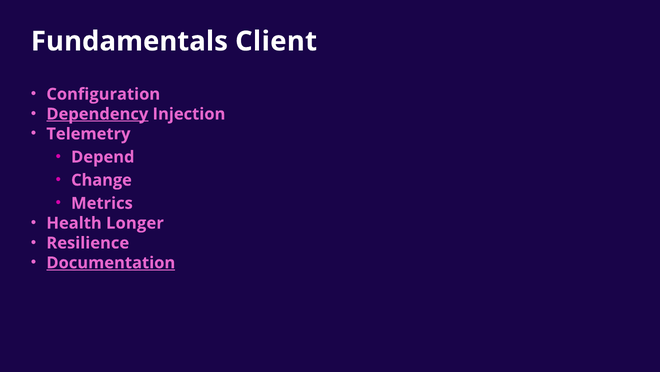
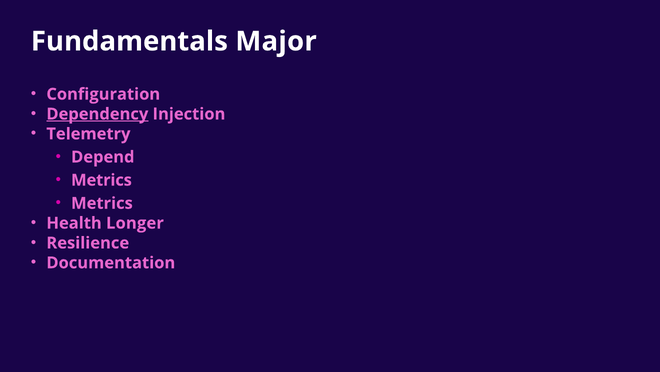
Client: Client -> Major
Change at (101, 180): Change -> Metrics
Documentation underline: present -> none
